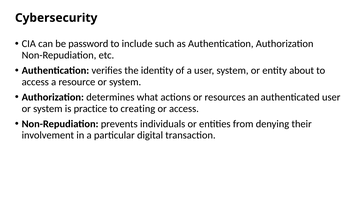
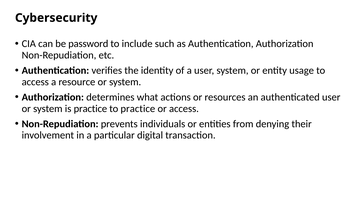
about: about -> usage
to creating: creating -> practice
